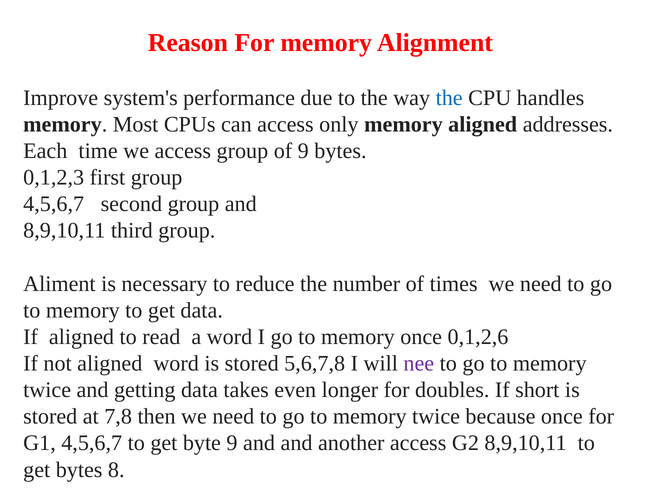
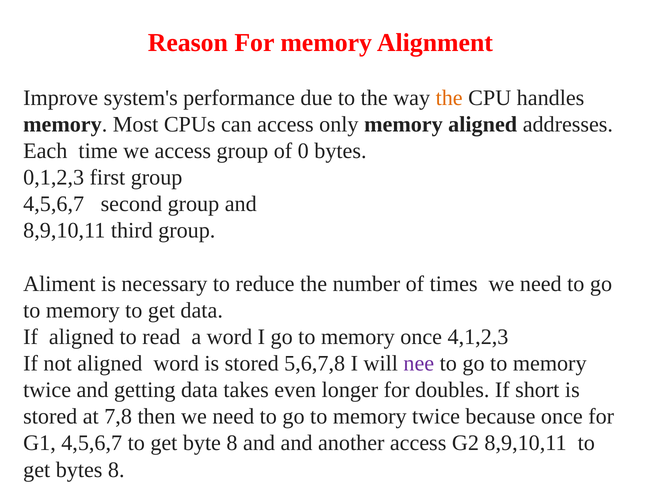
the at (449, 98) colour: blue -> orange
of 9: 9 -> 0
0,1,2,6: 0,1,2,6 -> 4,1,2,3
byte 9: 9 -> 8
